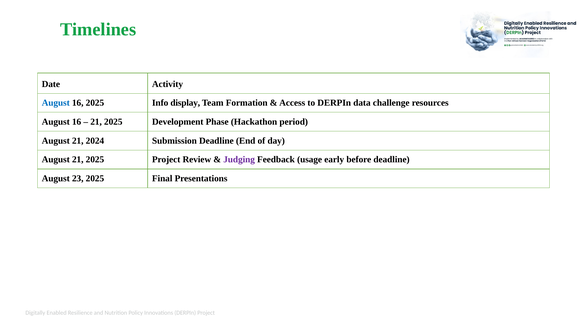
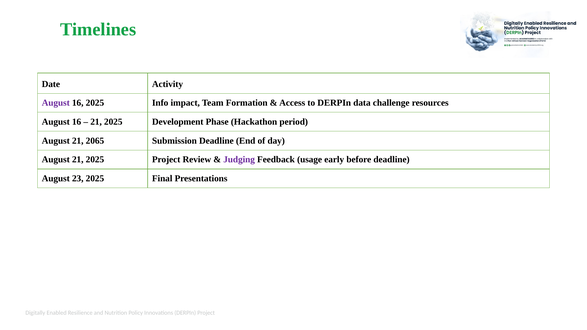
August at (56, 103) colour: blue -> purple
display: display -> impact
2024: 2024 -> 2065
